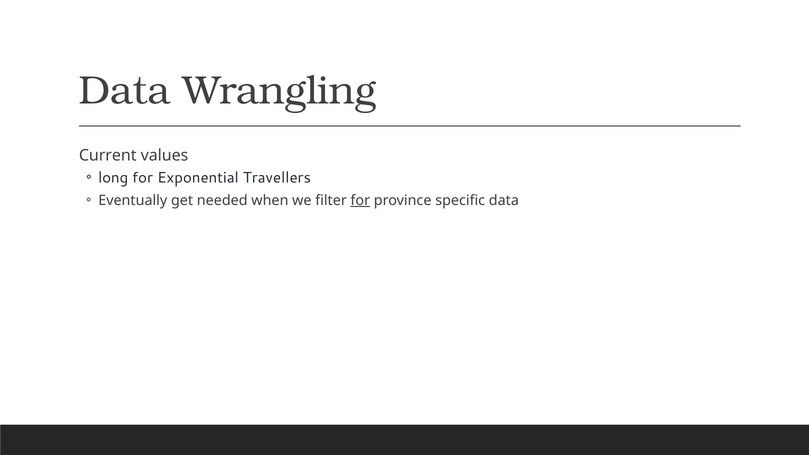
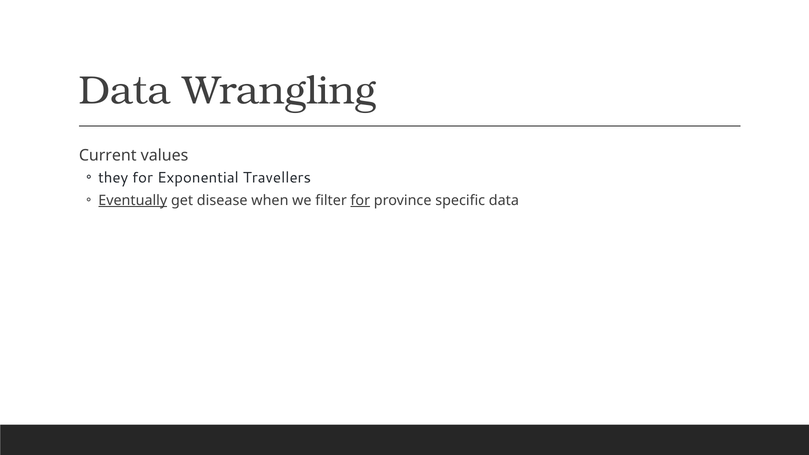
long: long -> they
Eventually underline: none -> present
needed: needed -> disease
